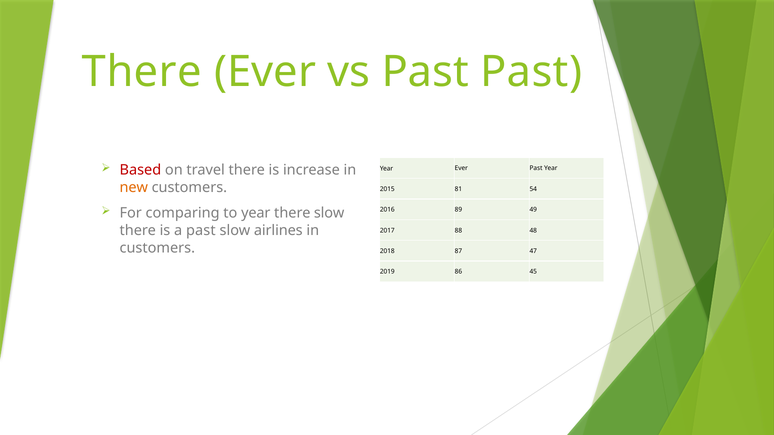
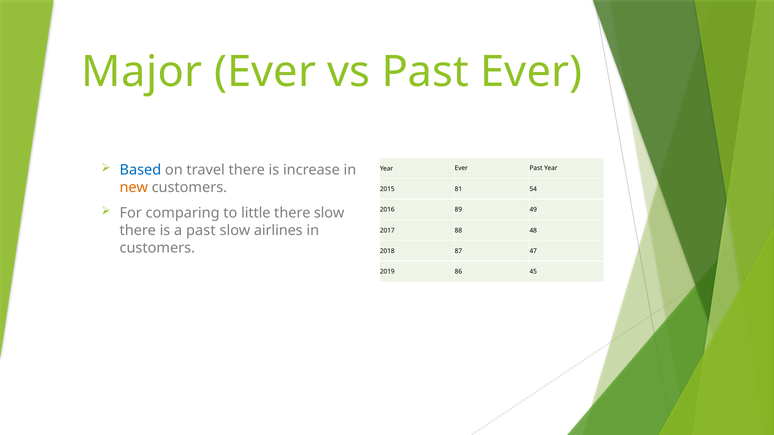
There at (142, 72): There -> Major
Past Past: Past -> Ever
Based colour: red -> blue
to year: year -> little
